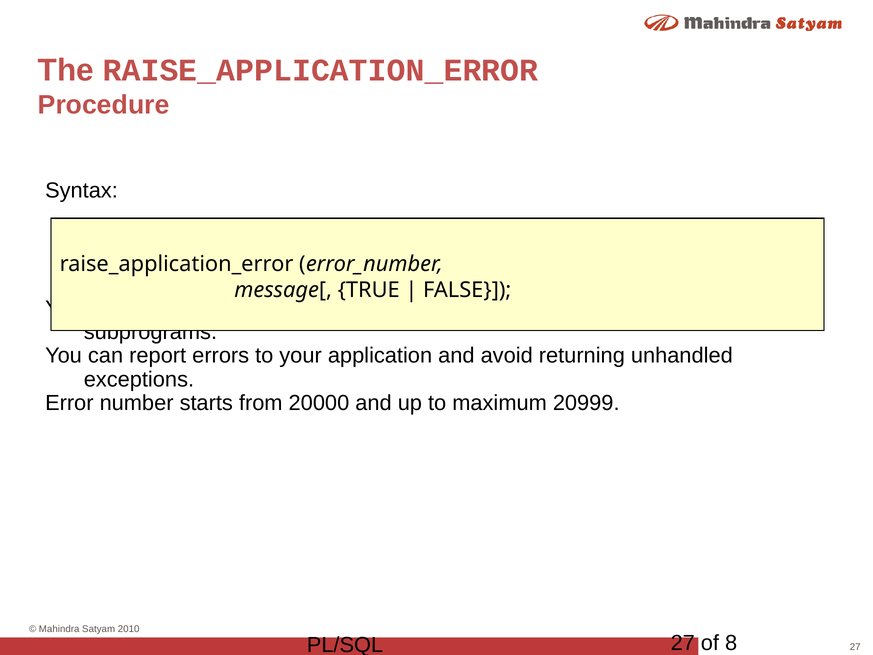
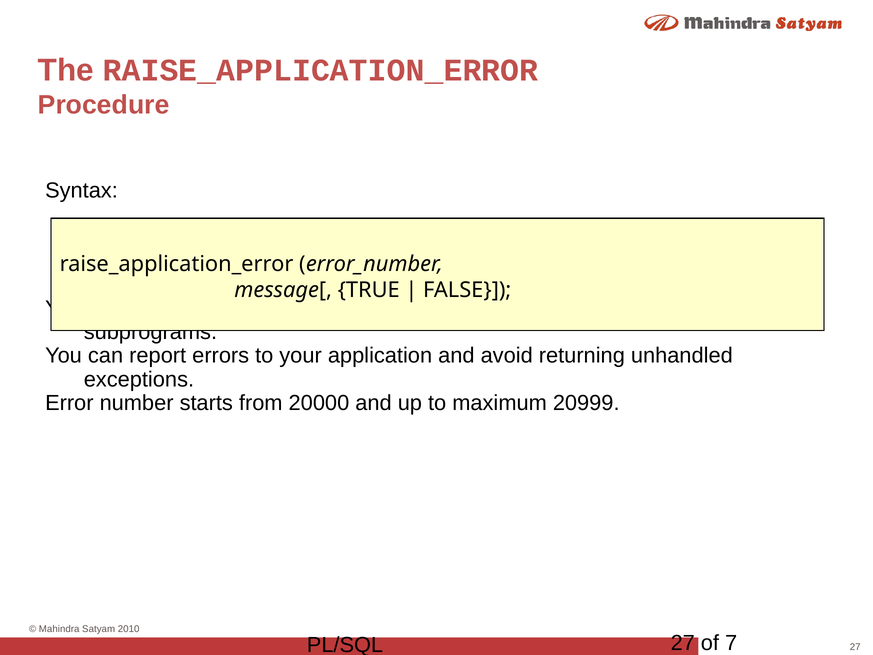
8: 8 -> 7
